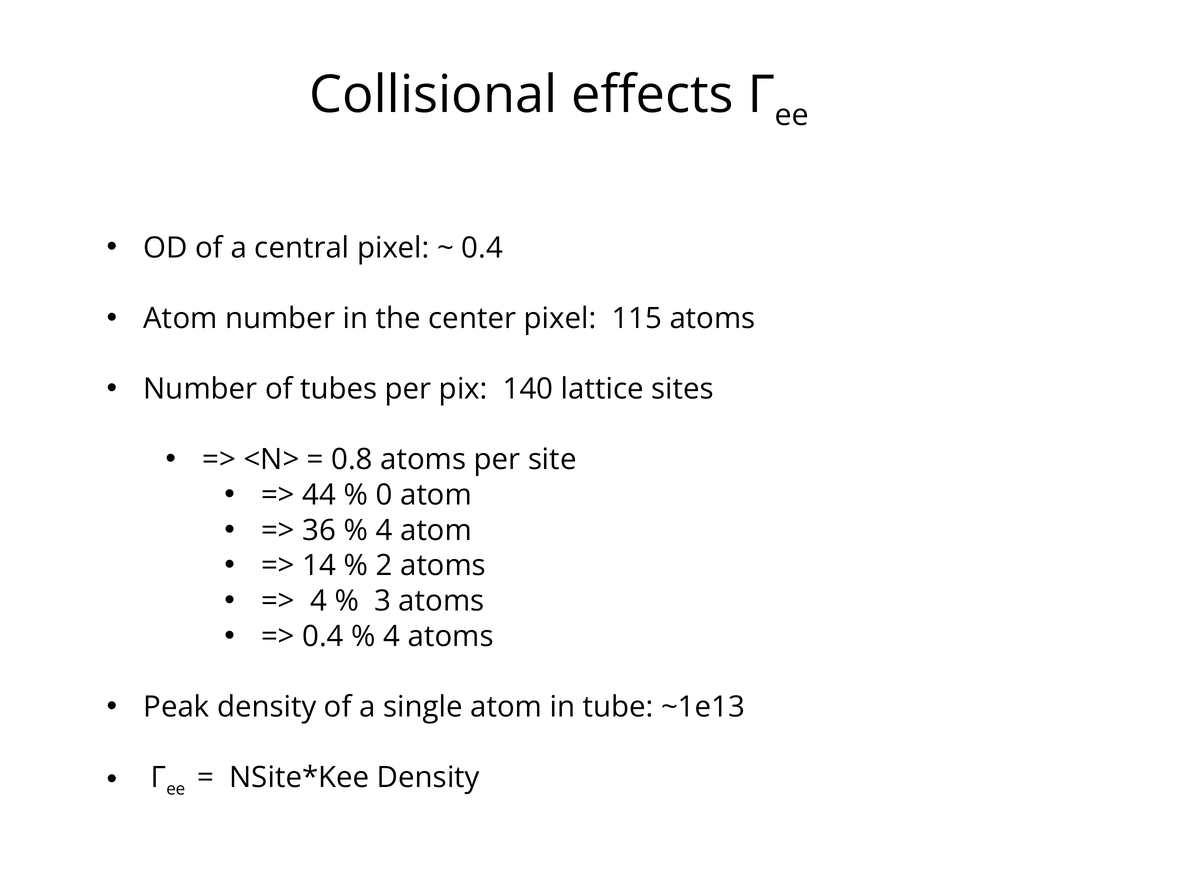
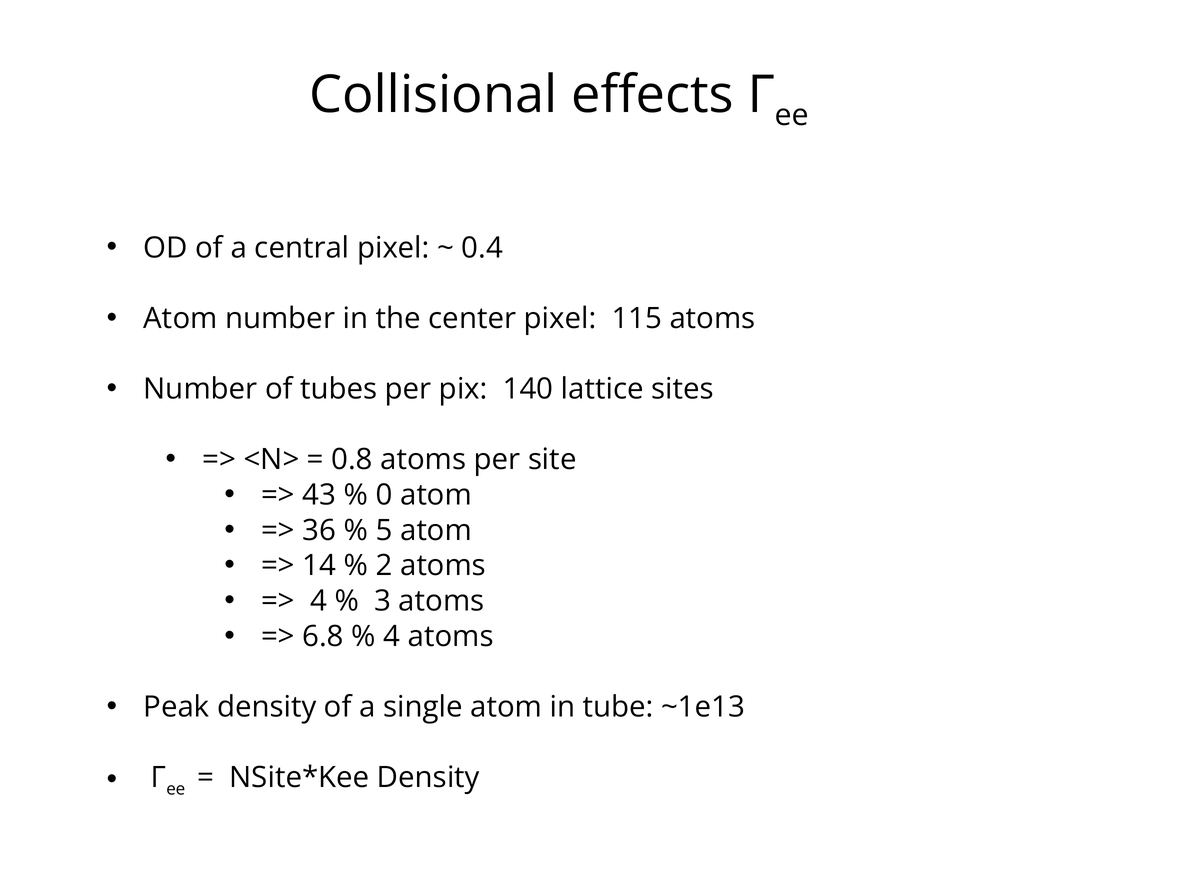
44: 44 -> 43
4 at (384, 531): 4 -> 5
0.4 at (323, 637): 0.4 -> 6.8
